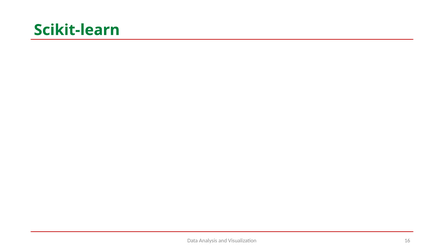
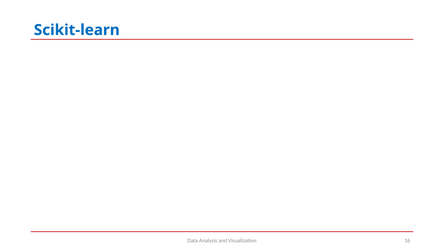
Scikit-learn colour: green -> blue
